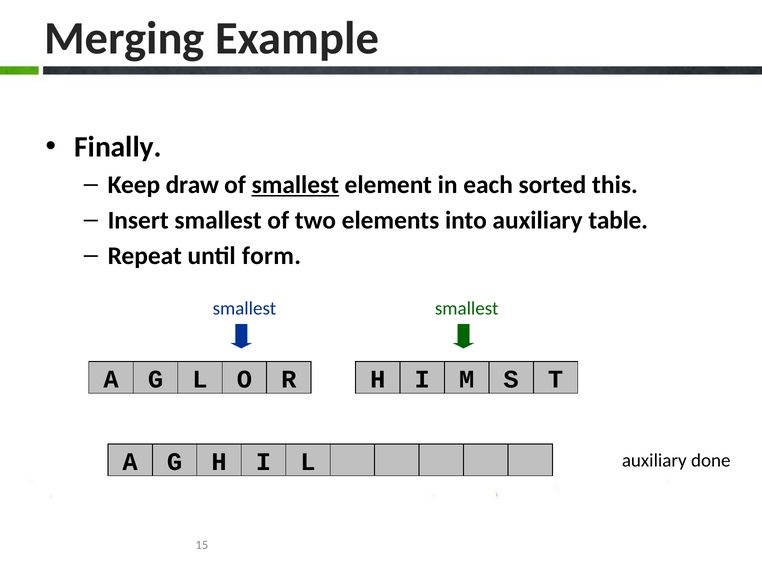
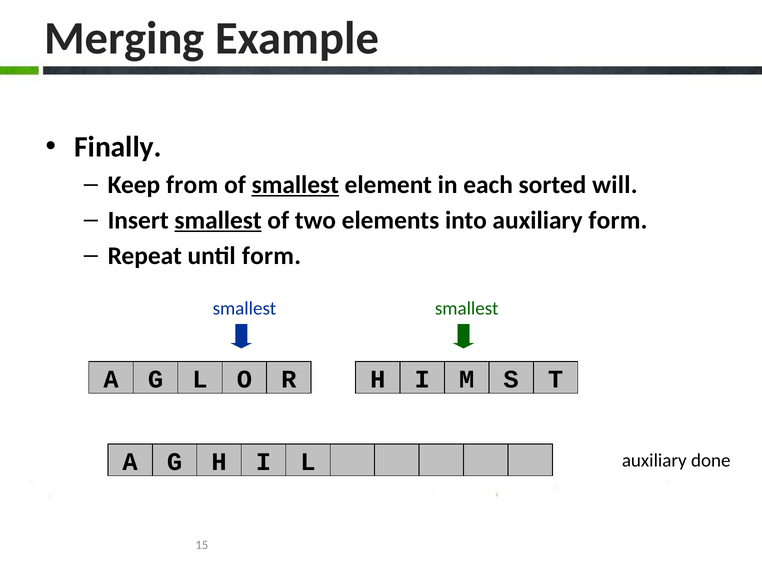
draw: draw -> from
this: this -> will
smallest at (218, 221) underline: none -> present
auxiliary table: table -> form
